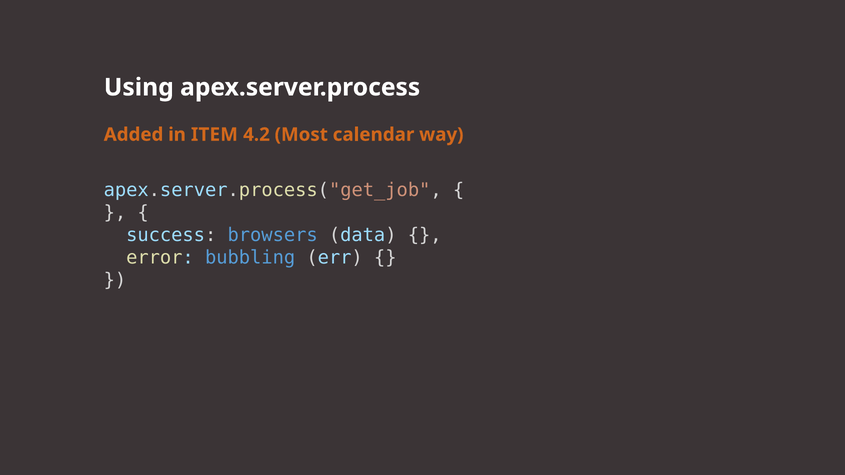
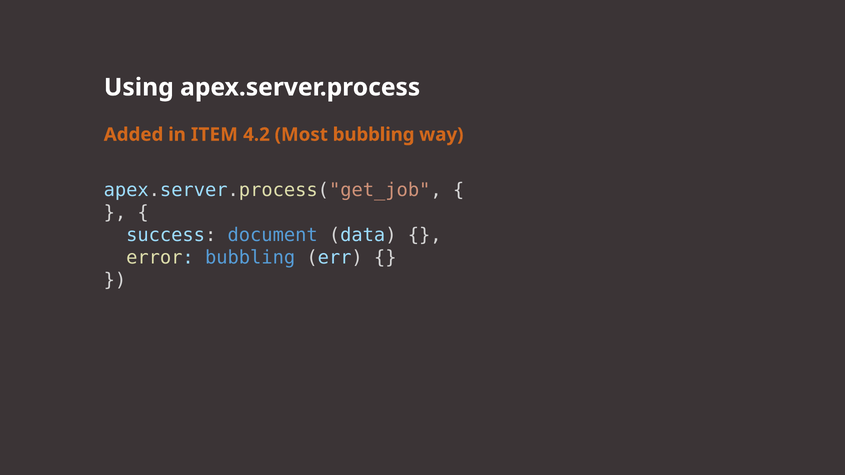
Most calendar: calendar -> bubbling
browsers: browsers -> document
